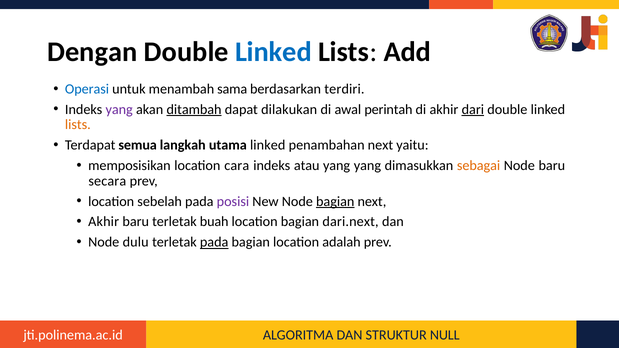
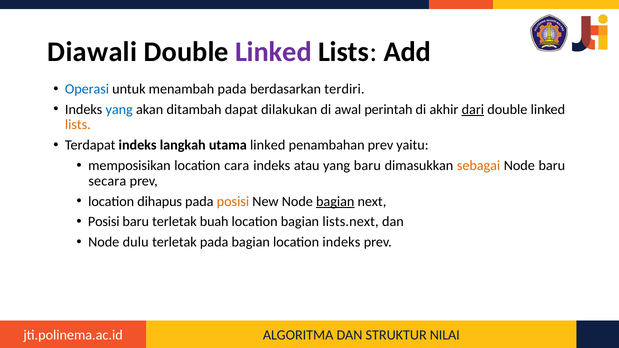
Dengan: Dengan -> Diawali
Linked at (273, 52) colour: blue -> purple
menambah sama: sama -> pada
yang at (119, 109) colour: purple -> blue
ditambah underline: present -> none
Terdapat semua: semua -> indeks
penambahan next: next -> prev
yang yang: yang -> baru
sebelah: sebelah -> dihapus
posisi at (233, 201) colour: purple -> orange
Akhir at (104, 222): Akhir -> Posisi
dari.next: dari.next -> lists.next
pada at (214, 242) underline: present -> none
location adalah: adalah -> indeks
NULL: NULL -> NILAI
